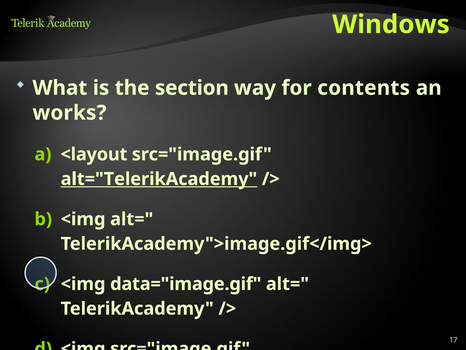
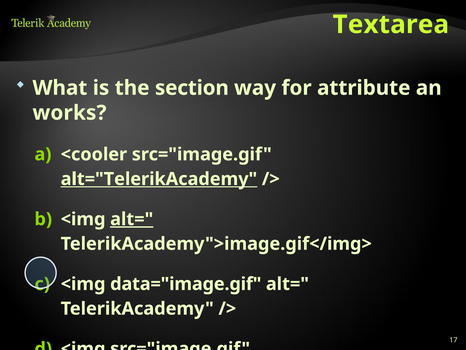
Windows: Windows -> Textarea
contents: contents -> attribute
<layout: <layout -> <cooler
alt= at (132, 219) underline: none -> present
